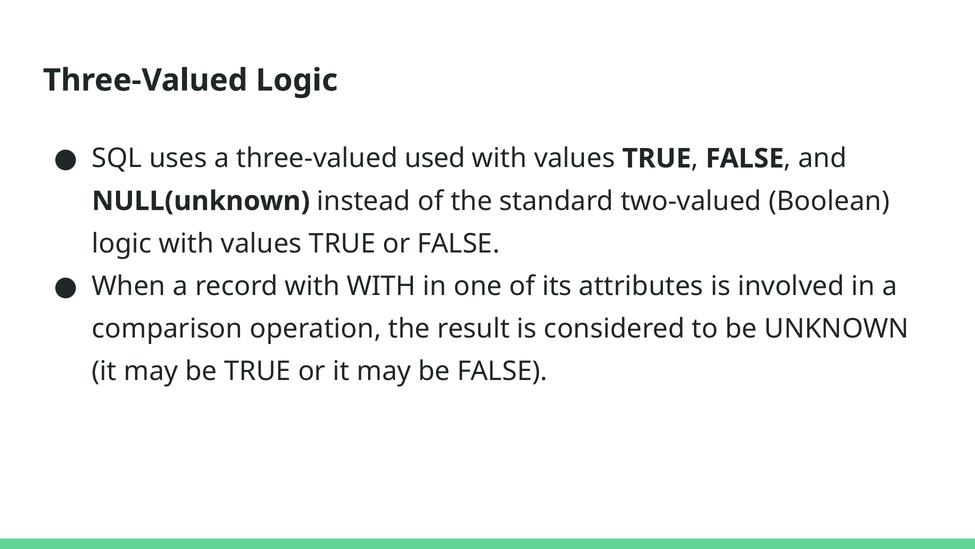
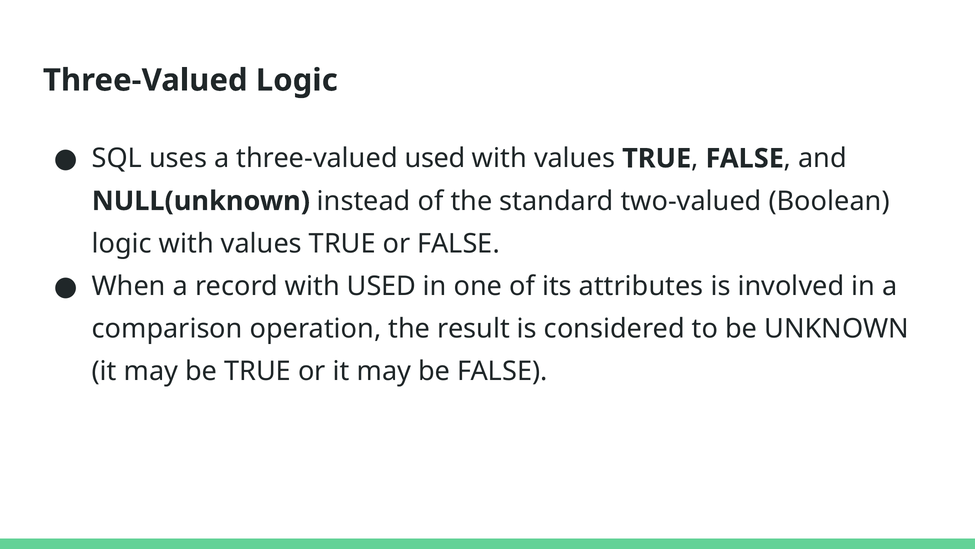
with WITH: WITH -> USED
